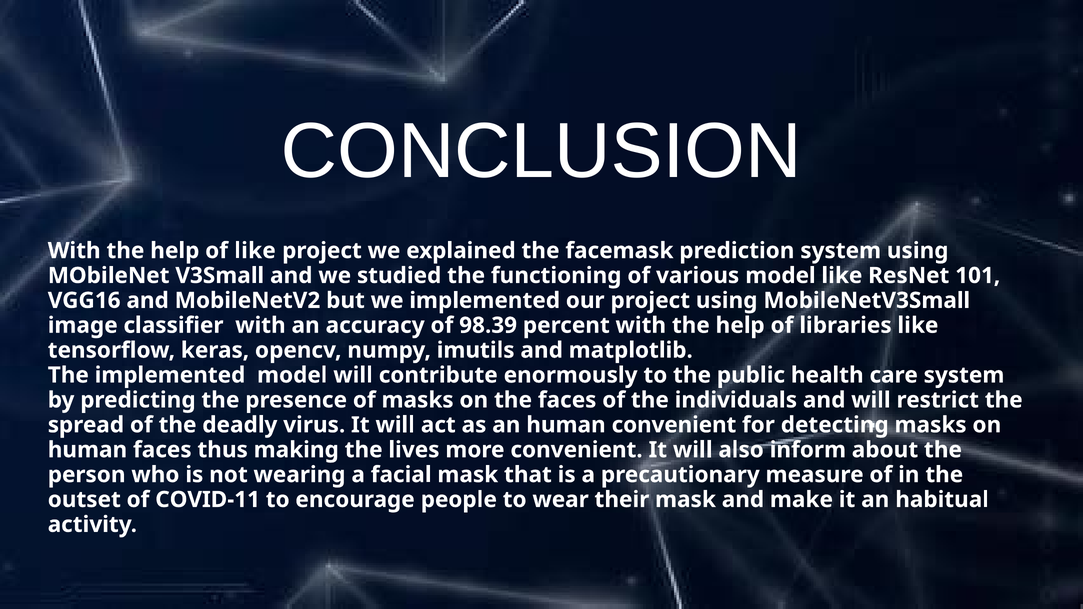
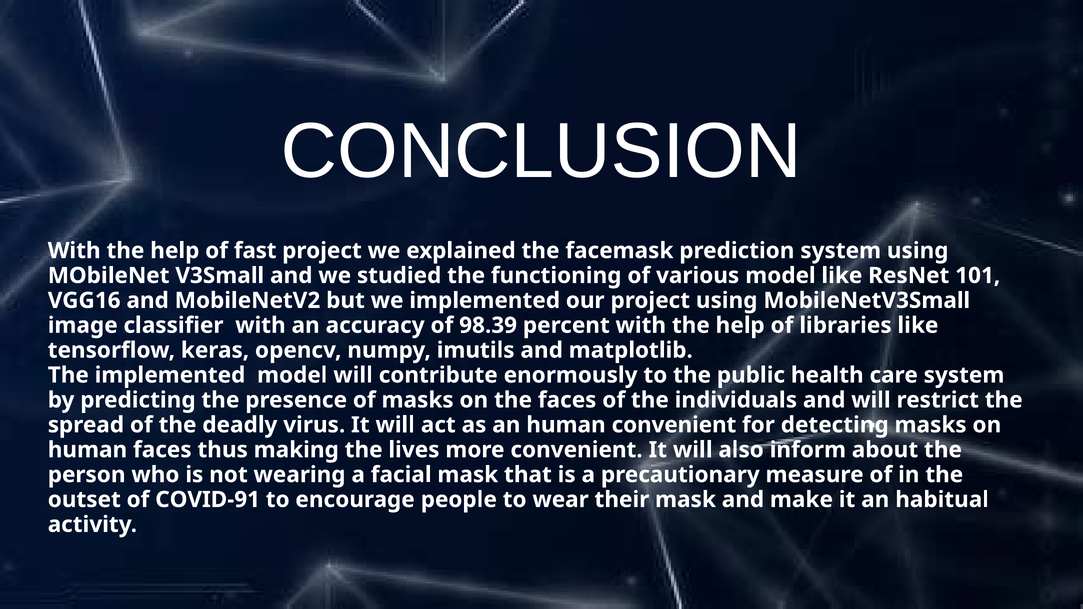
of like: like -> fast
COVID-11: COVID-11 -> COVID-91
